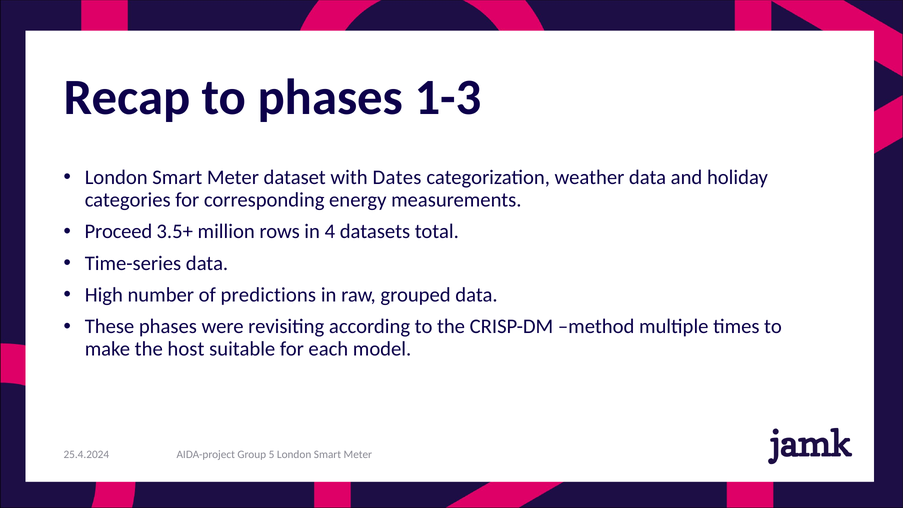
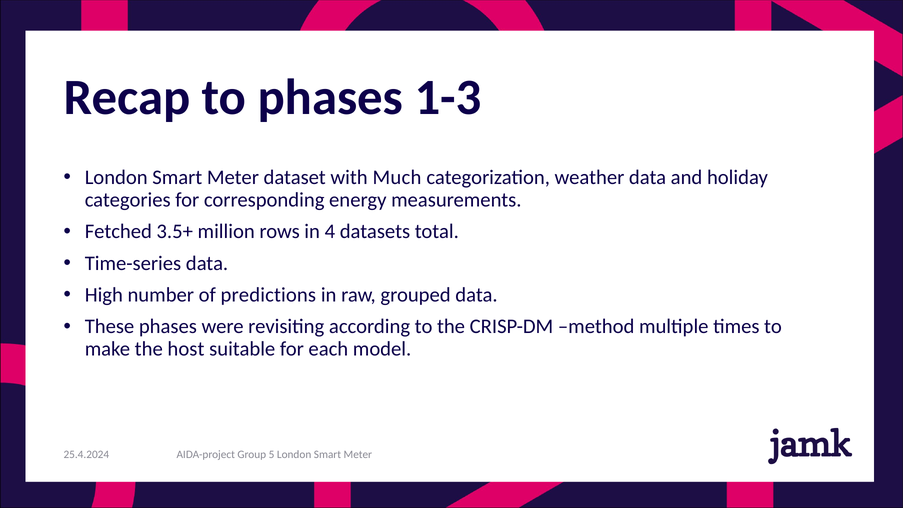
Dates: Dates -> Much
Proceed: Proceed -> Fetched
